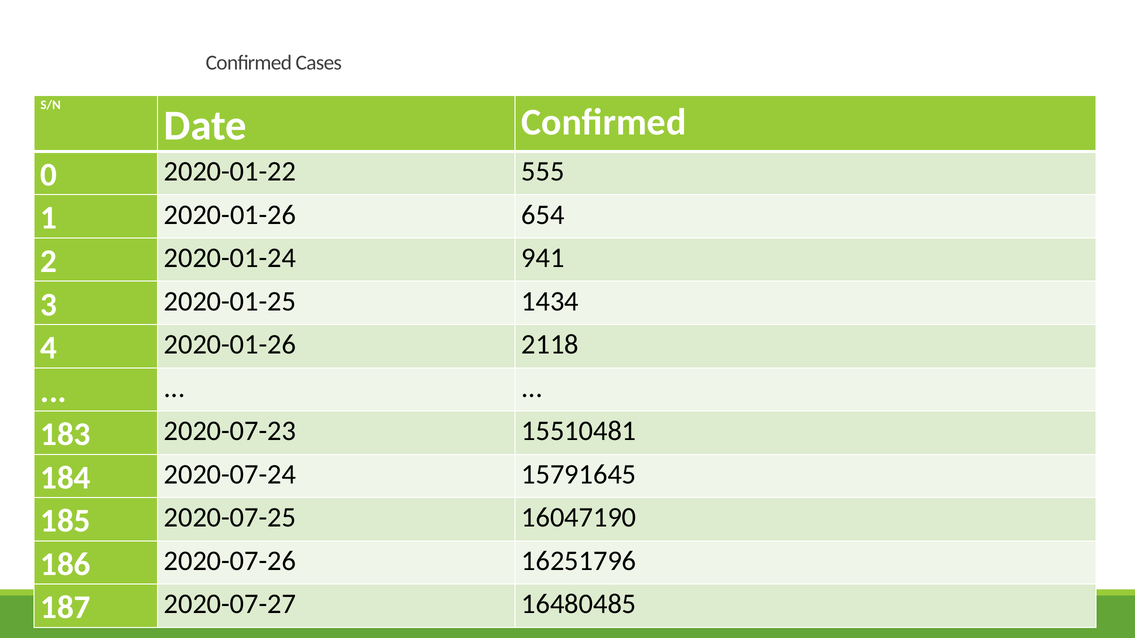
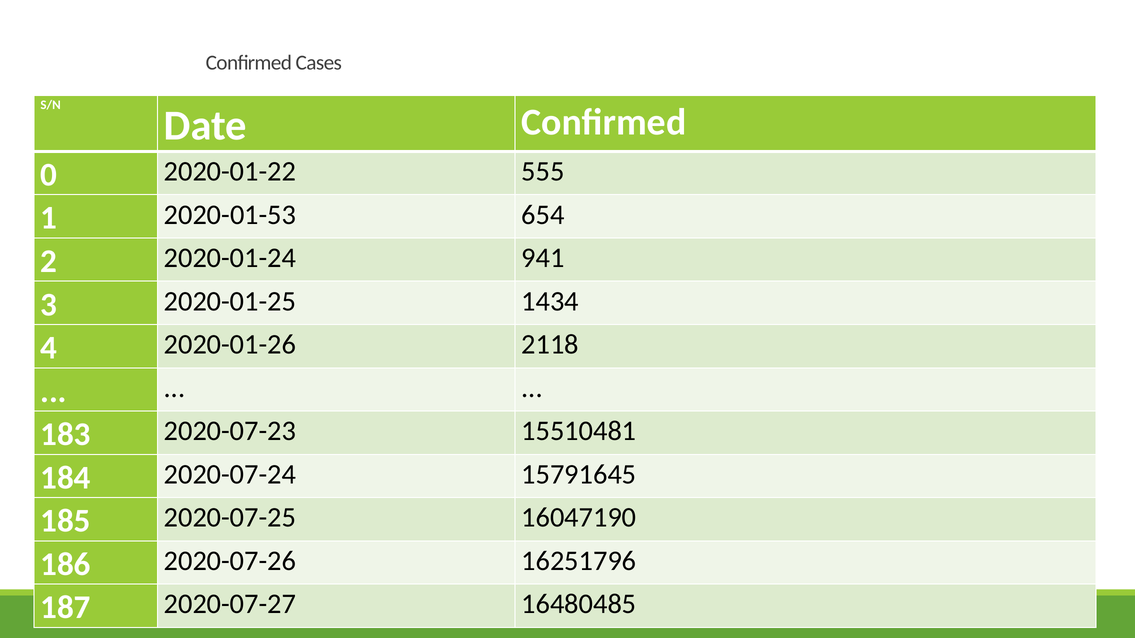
1 2020-01-26: 2020-01-26 -> 2020-01-53
